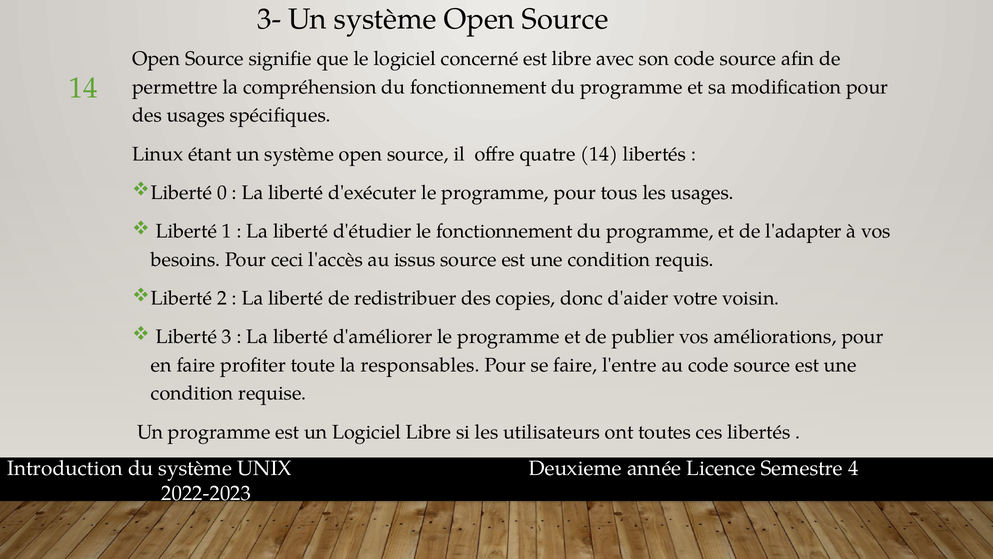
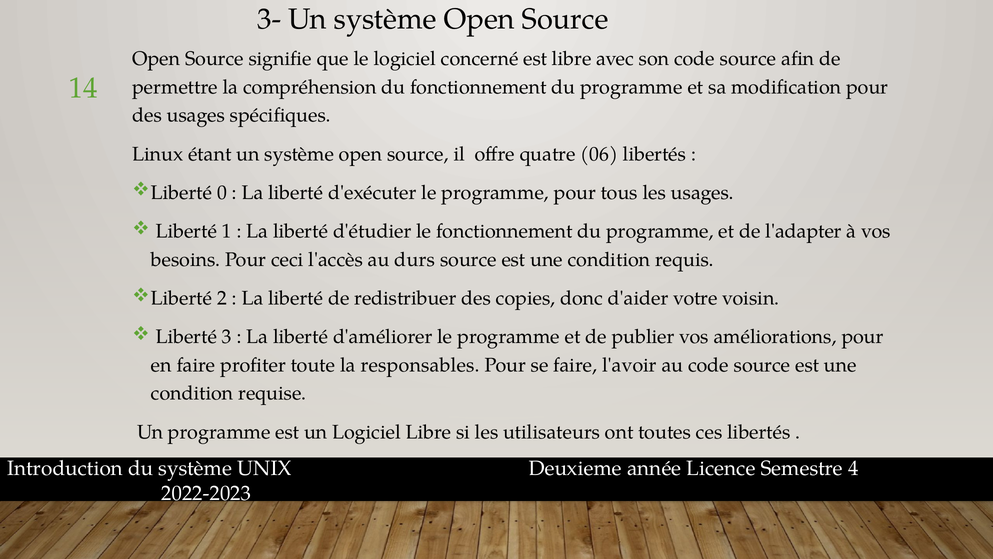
quatre 14: 14 -> 06
issus: issus -> durs
l'entre: l'entre -> l'avoir
